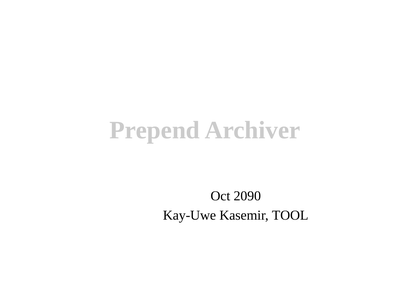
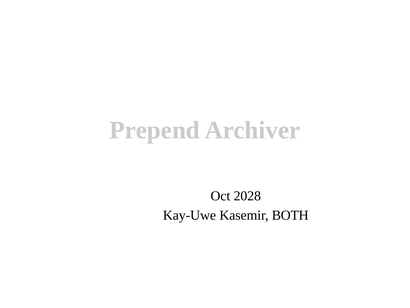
2090: 2090 -> 2028
TOOL: TOOL -> BOTH
